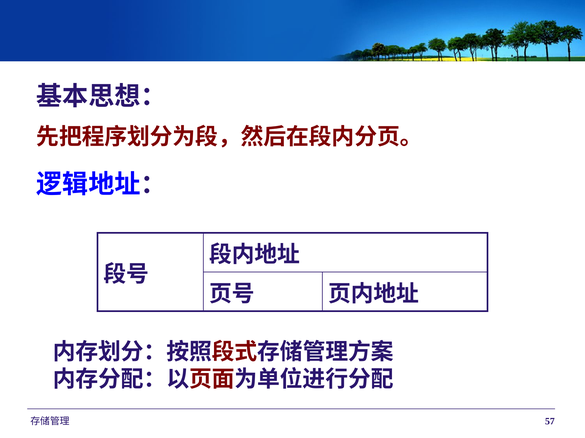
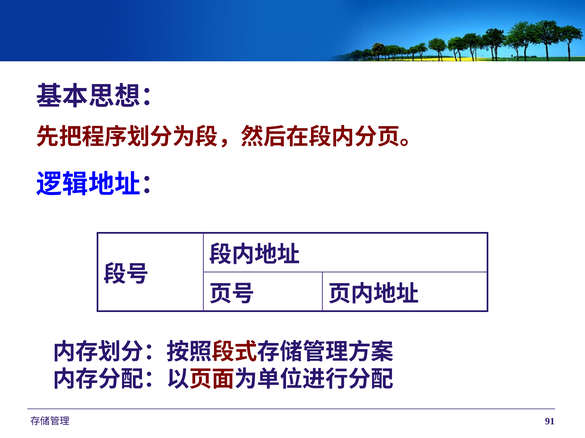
57: 57 -> 91
